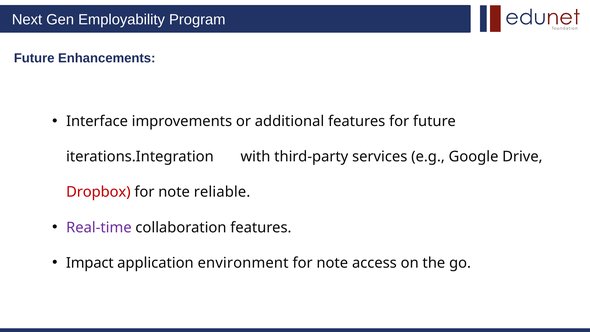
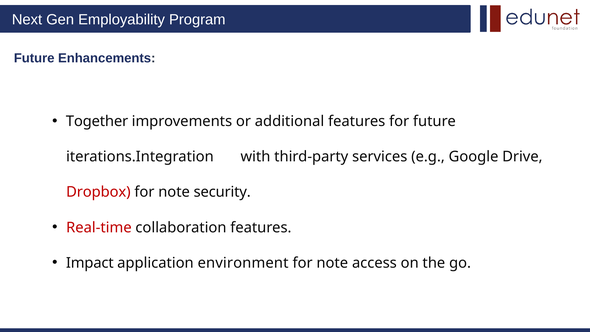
Interface: Interface -> Together
reliable: reliable -> security
Real-time colour: purple -> red
